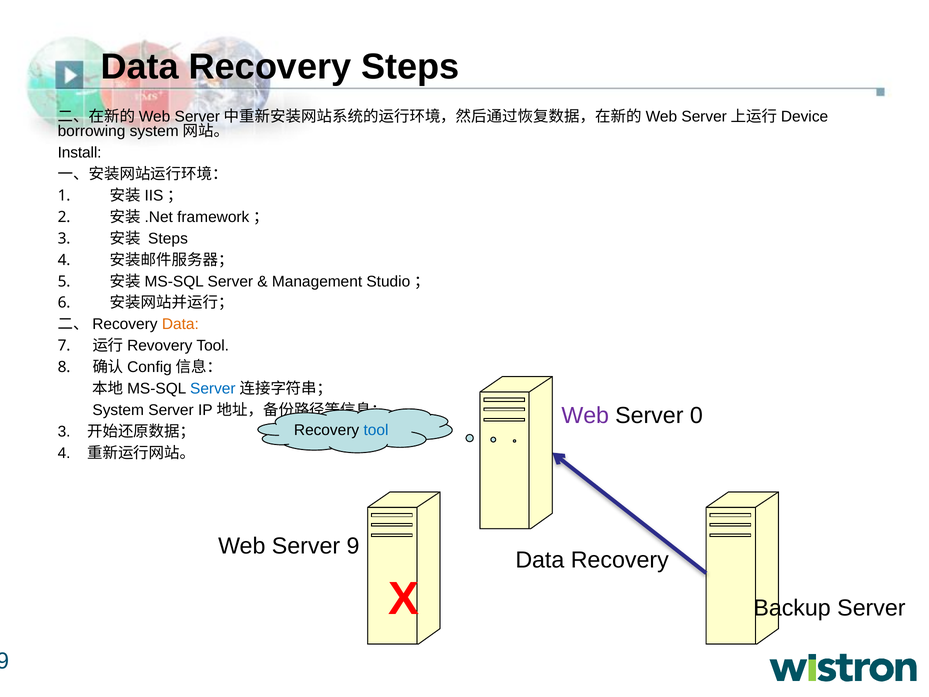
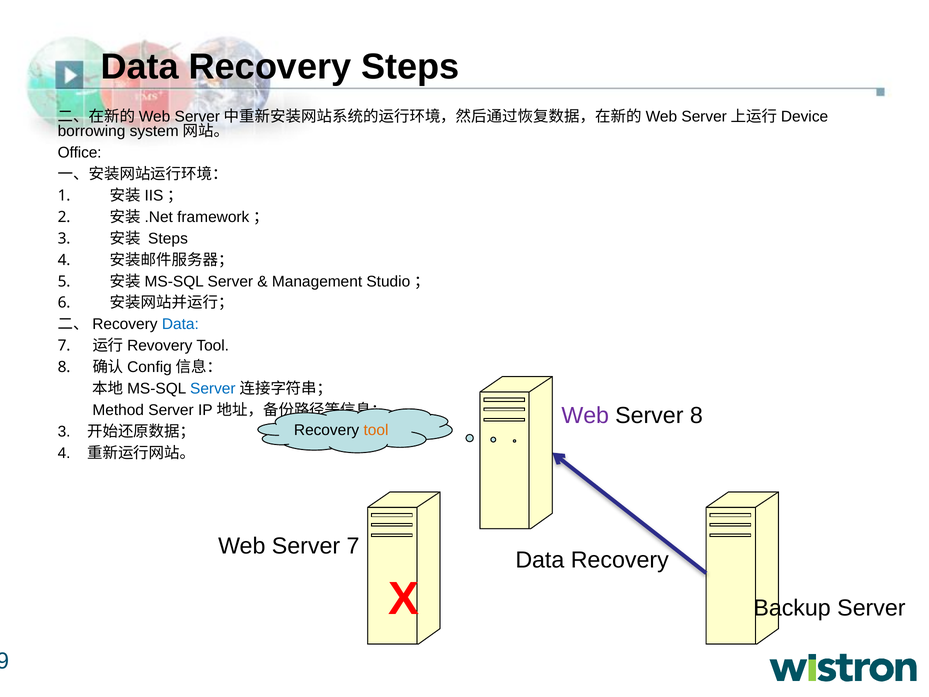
Install: Install -> Office
Data at (180, 324) colour: orange -> blue
System at (118, 410): System -> Method
Server 0: 0 -> 8
tool at (376, 430) colour: blue -> orange
Server 9: 9 -> 7
